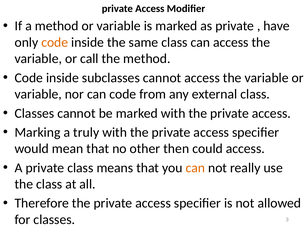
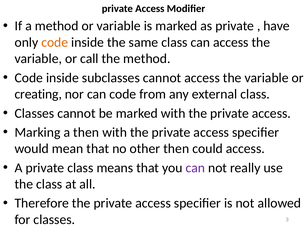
variable at (38, 94): variable -> creating
a truly: truly -> then
can at (195, 168) colour: orange -> purple
